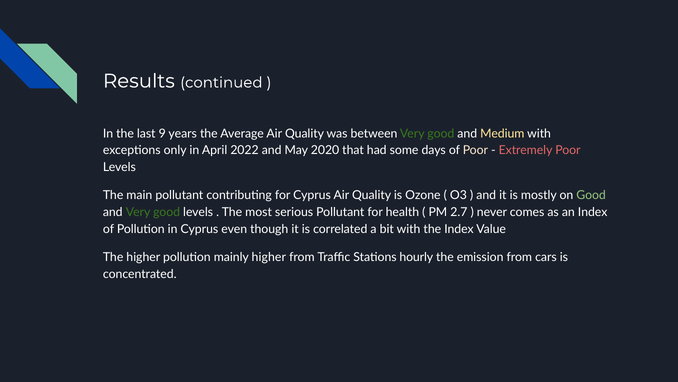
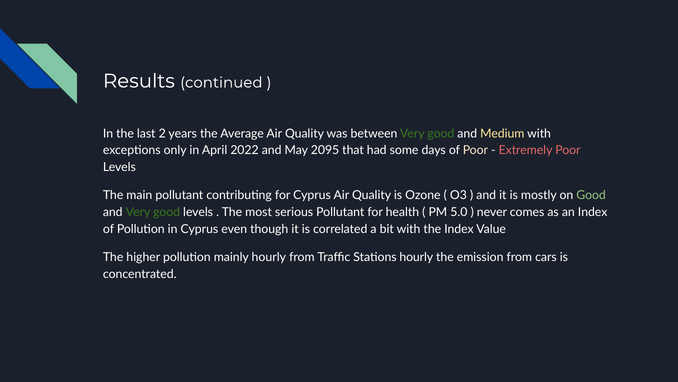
9: 9 -> 2
2020: 2020 -> 2095
2.7: 2.7 -> 5.0
mainly higher: higher -> hourly
